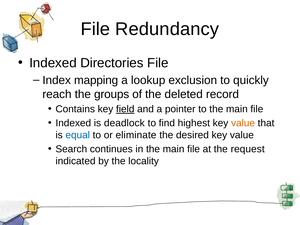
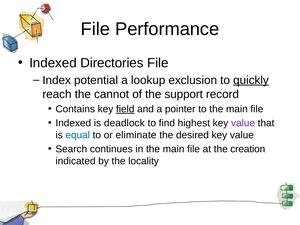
Redundancy: Redundancy -> Performance
mapping: mapping -> potential
quickly underline: none -> present
groups: groups -> cannot
deleted: deleted -> support
value at (243, 123) colour: orange -> purple
request: request -> creation
